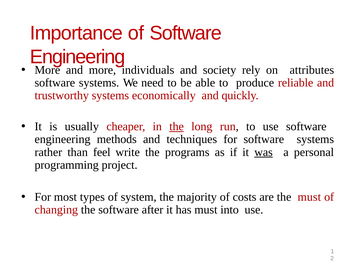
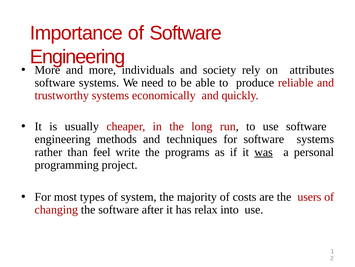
the at (177, 126) underline: present -> none
the must: must -> users
has must: must -> relax
